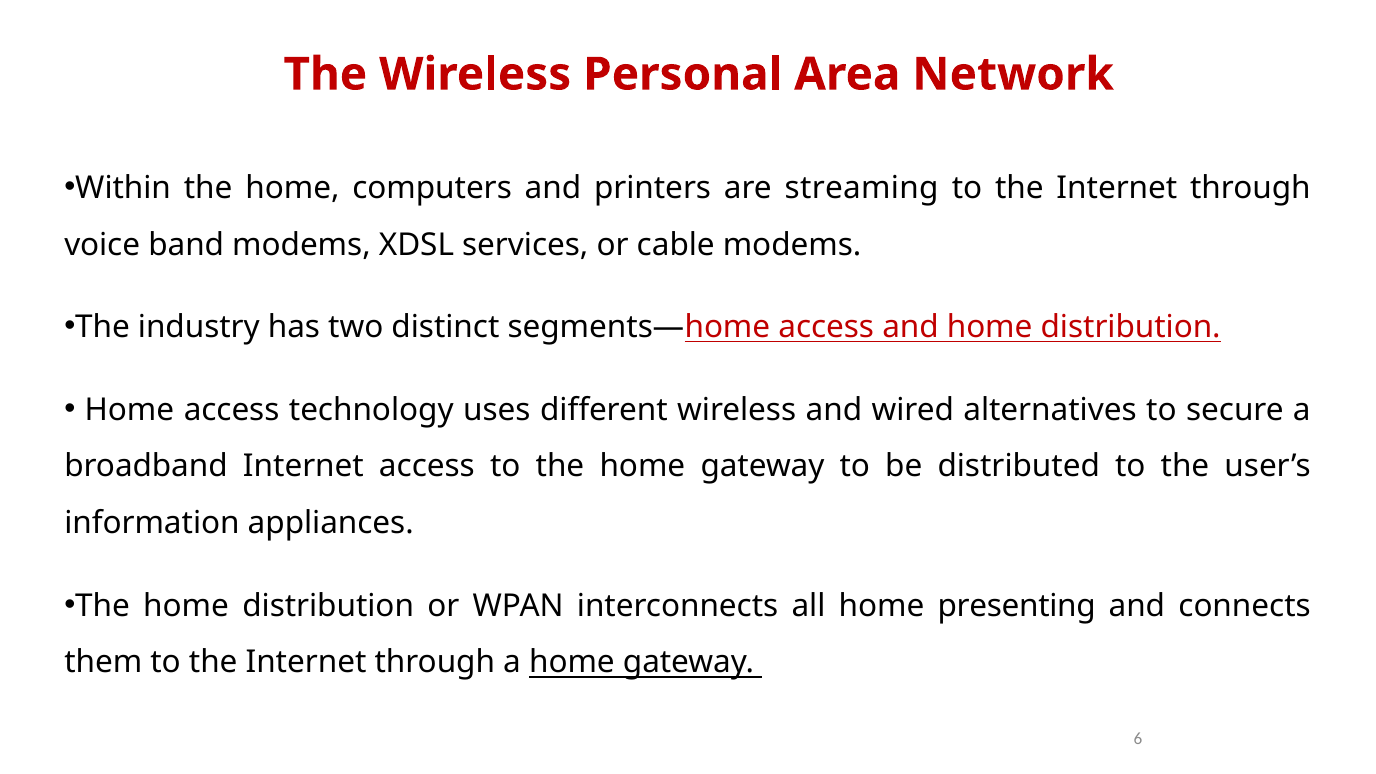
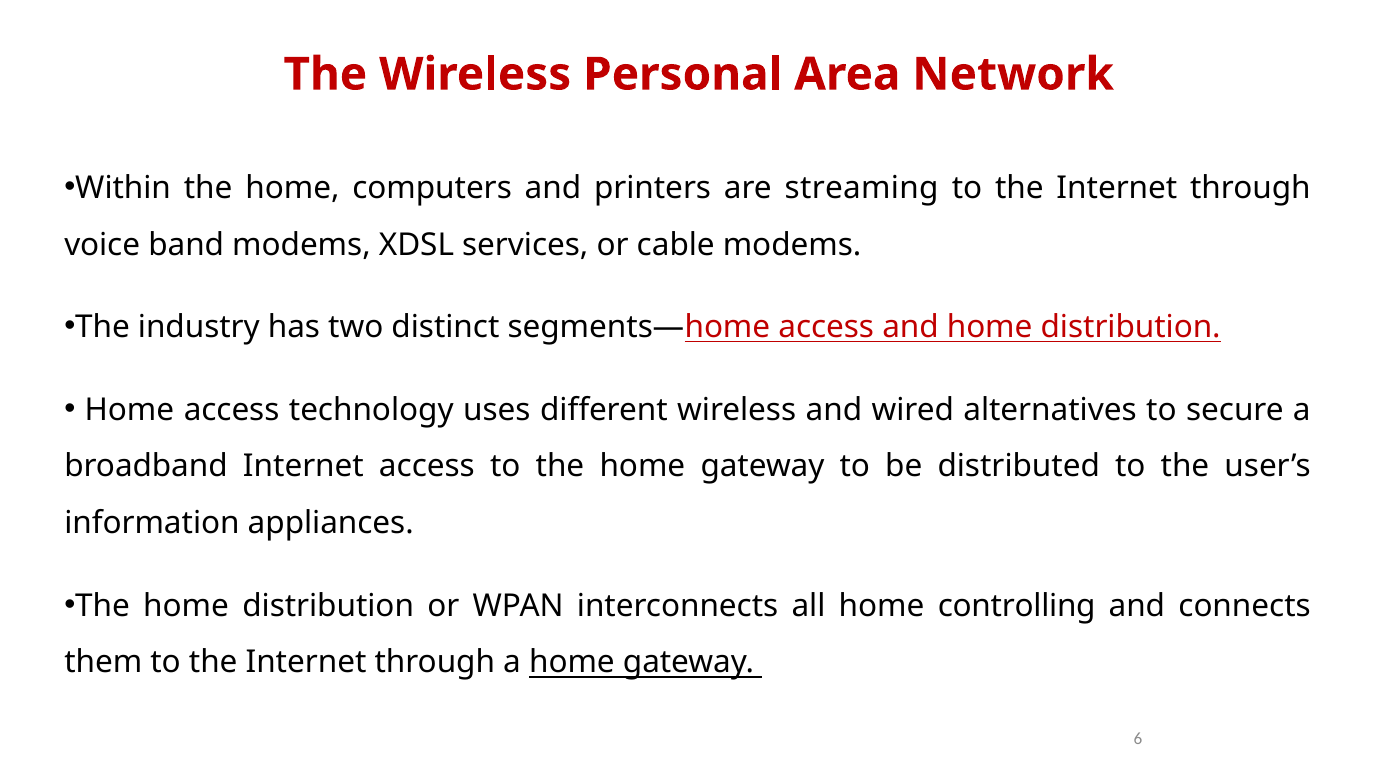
presenting: presenting -> controlling
